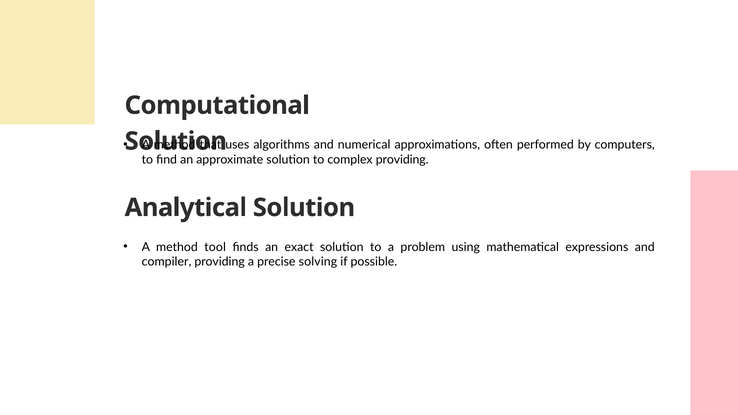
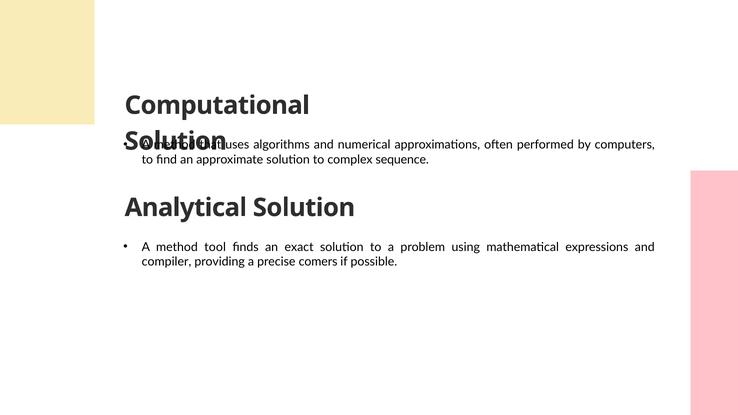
complex providing: providing -> sequence
solving: solving -> comers
